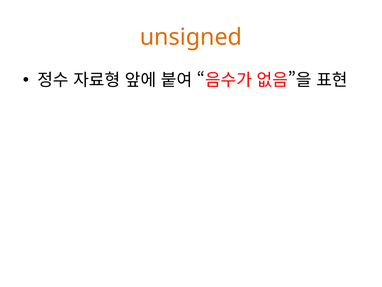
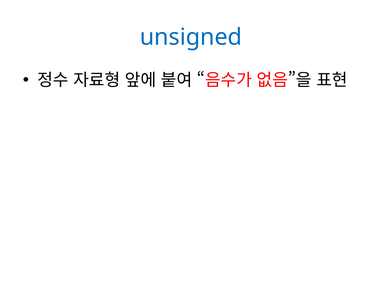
unsigned colour: orange -> blue
